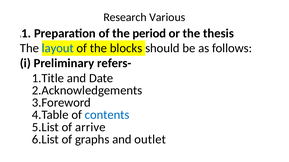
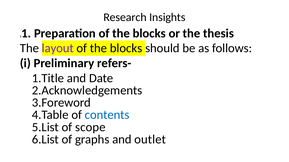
Various: Various -> Insights
Preparation of the period: period -> blocks
layout colour: blue -> purple
arrive: arrive -> scope
